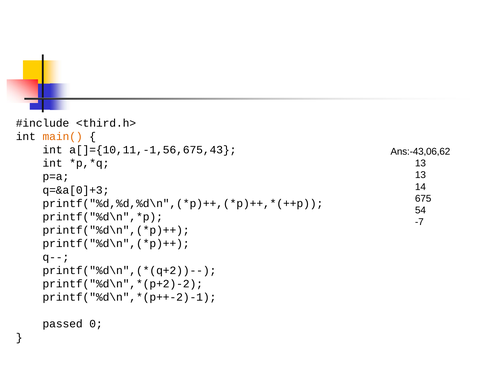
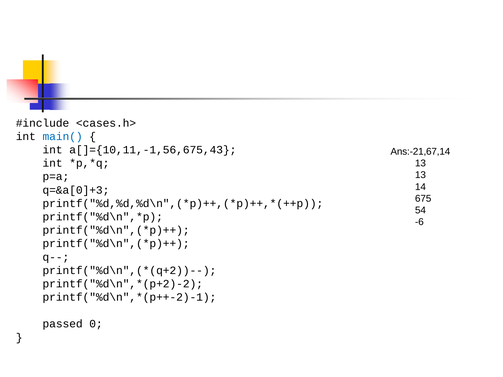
<third.h>: <third.h> -> <cases.h>
main( colour: orange -> blue
Ans:-43,06,62: Ans:-43,06,62 -> Ans:-21,67,14
-7: -7 -> -6
